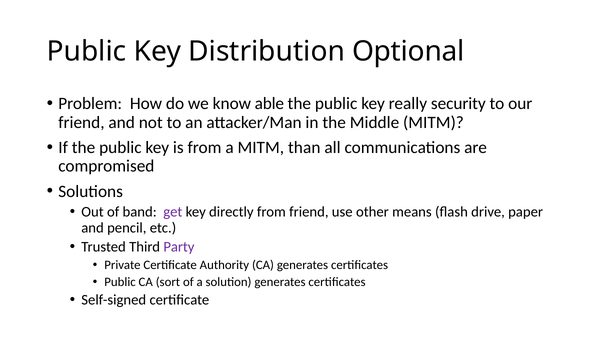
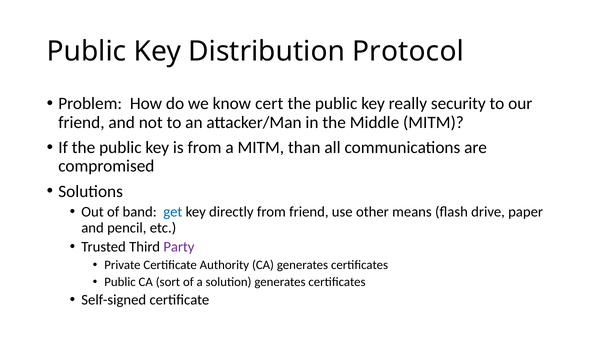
Optional: Optional -> Protocol
able: able -> cert
get colour: purple -> blue
